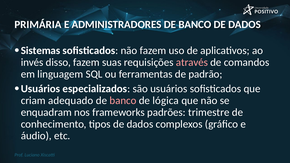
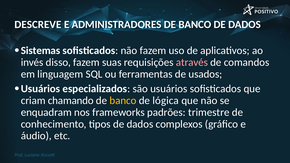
PRIMÁRIA: PRIMÁRIA -> DESCREVE
padrão: padrão -> usados
adequado: adequado -> chamando
banco at (123, 101) colour: pink -> yellow
